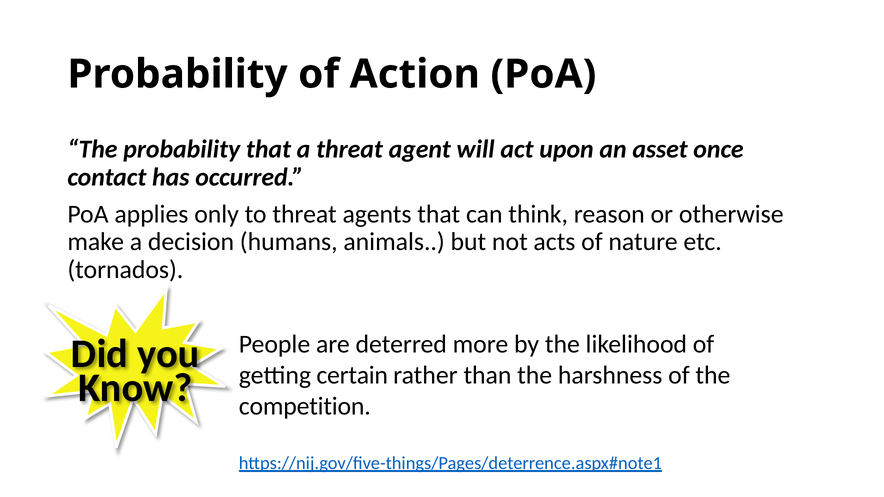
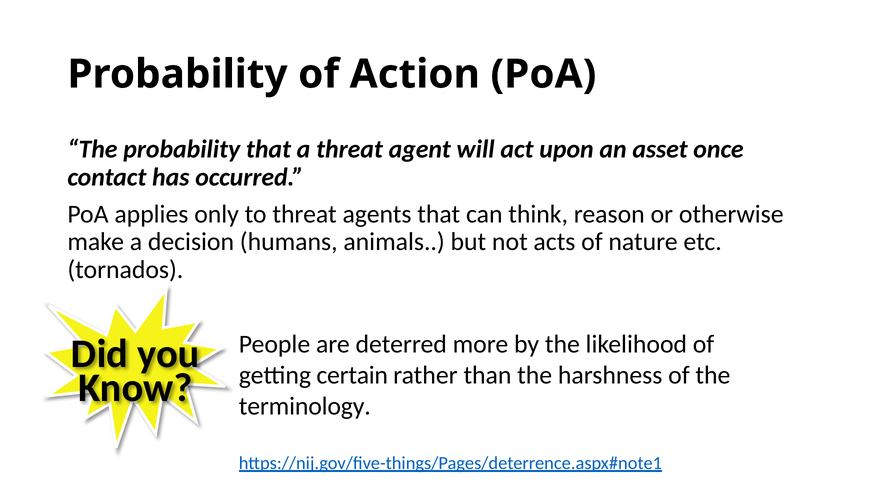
competition: competition -> terminology
